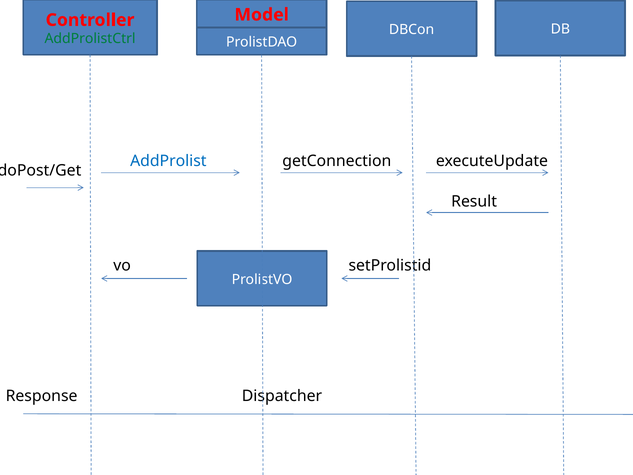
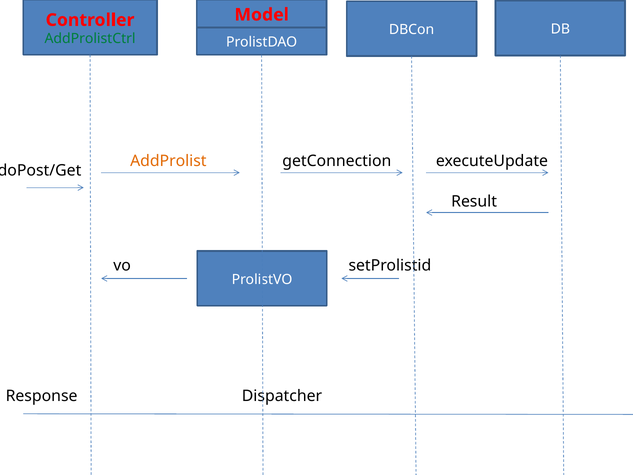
AddProlist colour: blue -> orange
